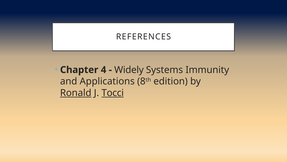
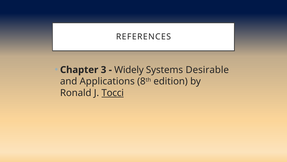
4: 4 -> 3
Immunity: Immunity -> Desirable
Ronald underline: present -> none
